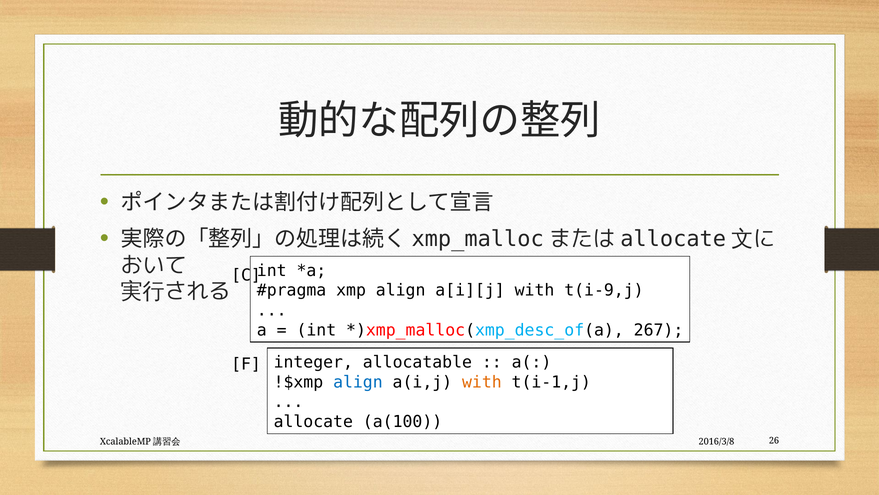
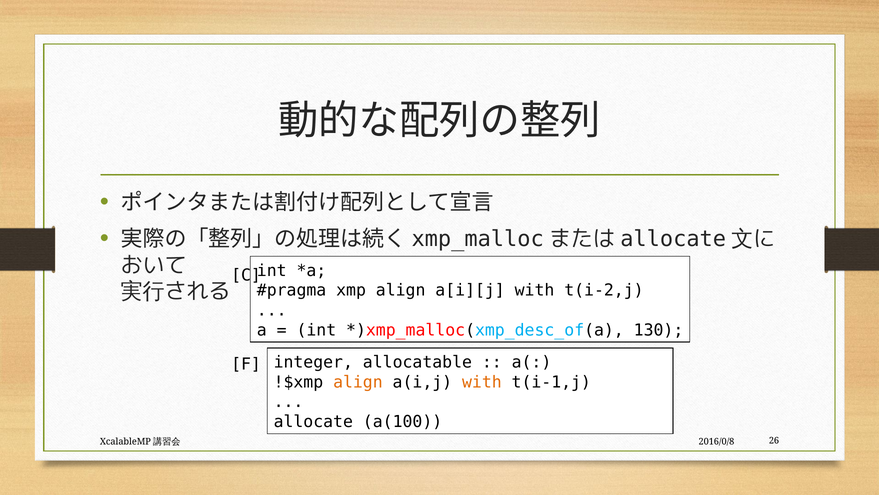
t(i-9,j: t(i-9,j -> t(i-2,j
267: 267 -> 130
align at (358, 382) colour: blue -> orange
2016/3/8: 2016/3/8 -> 2016/0/8
